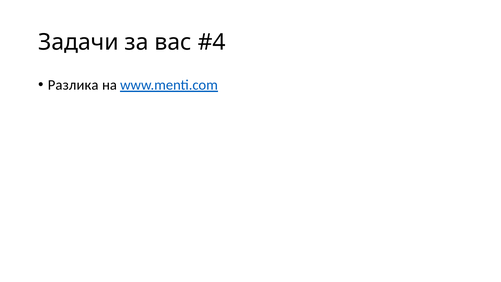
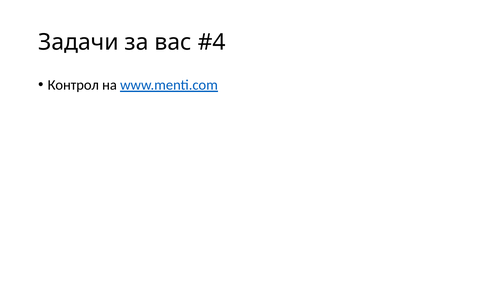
Разлика: Разлика -> Контрол
